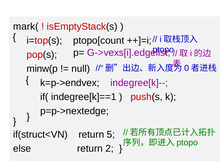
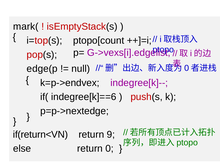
minw(p: minw(p -> edge(p
indegree[k]==1: indegree[k]==1 -> indegree[k]==6
if(struct<VN: if(struct<VN -> if(return<VN
5: 5 -> 9
return 2: 2 -> 0
